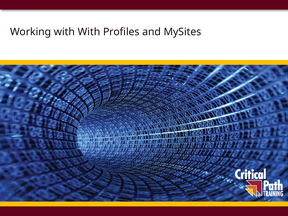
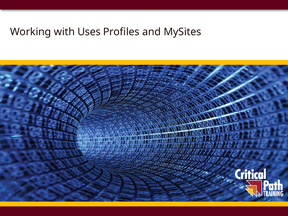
with With: With -> Uses
